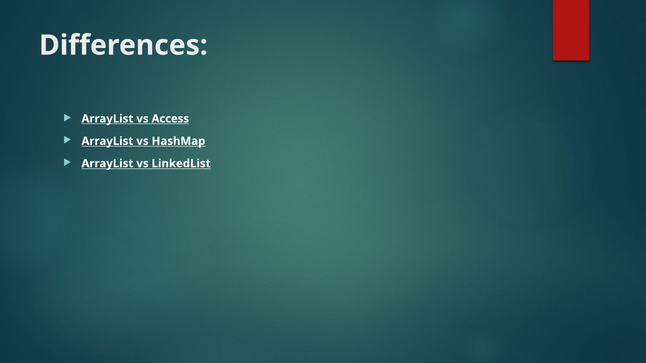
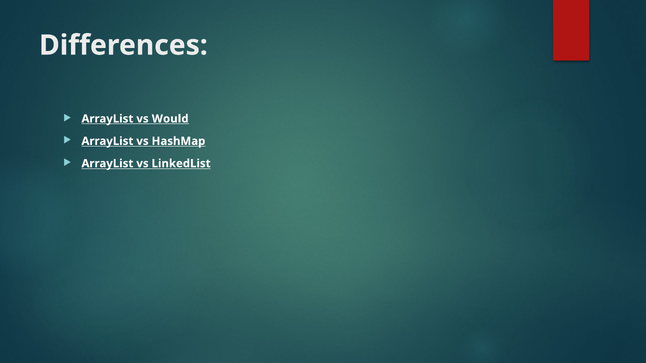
Access: Access -> Would
